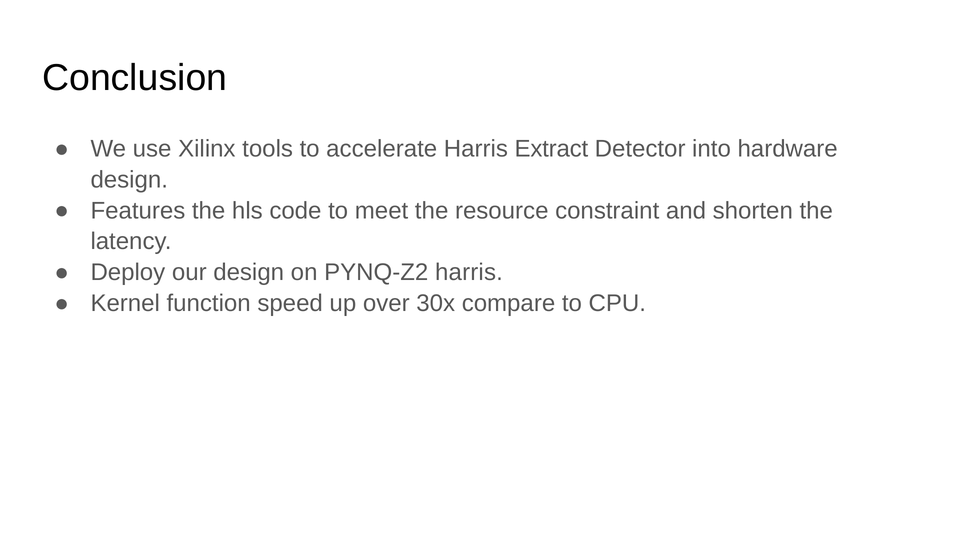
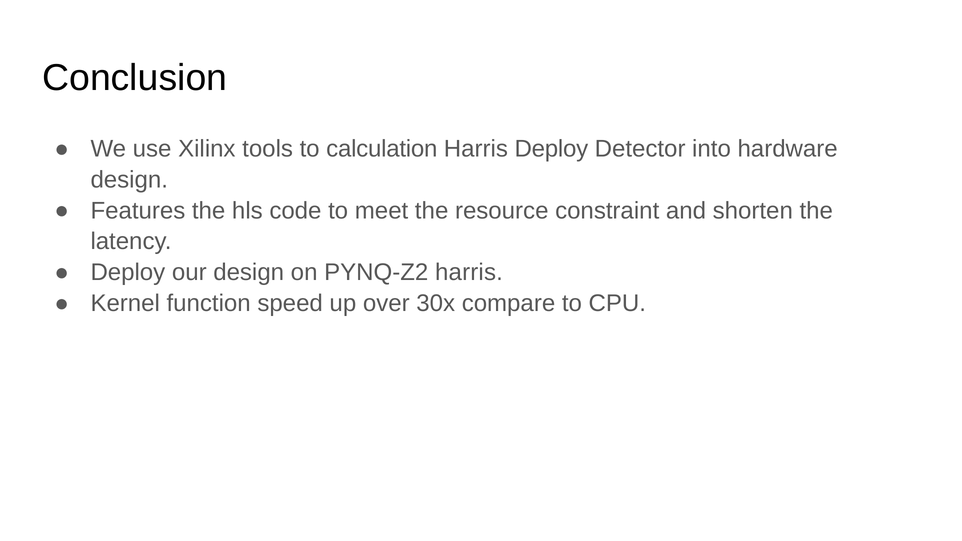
accelerate: accelerate -> calculation
Harris Extract: Extract -> Deploy
